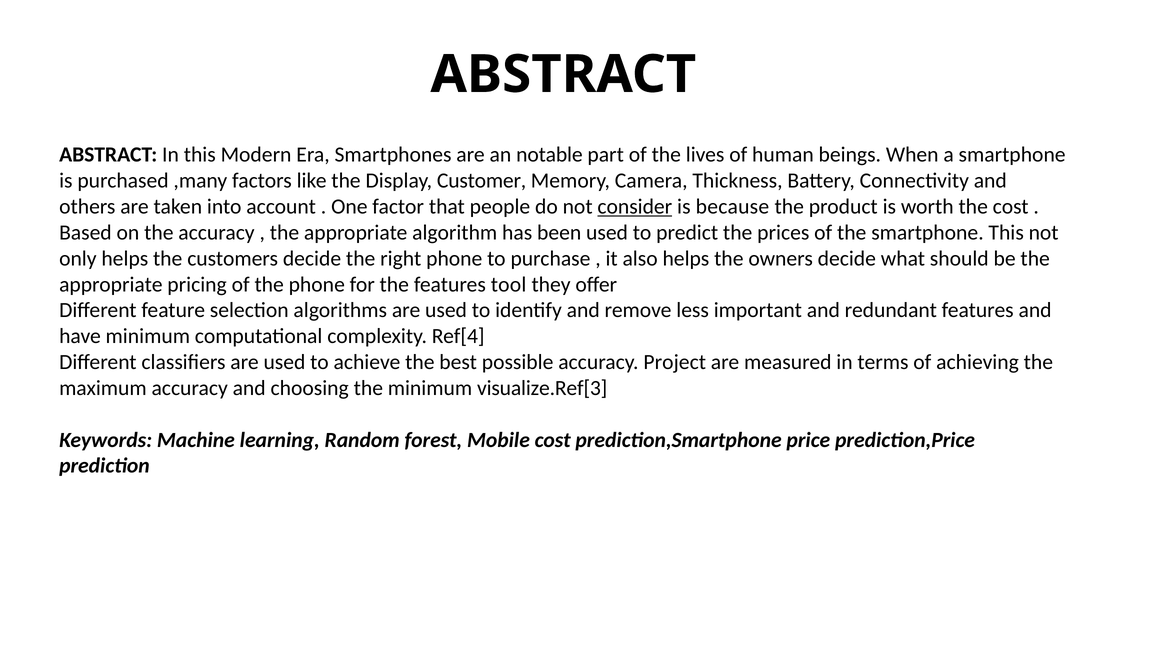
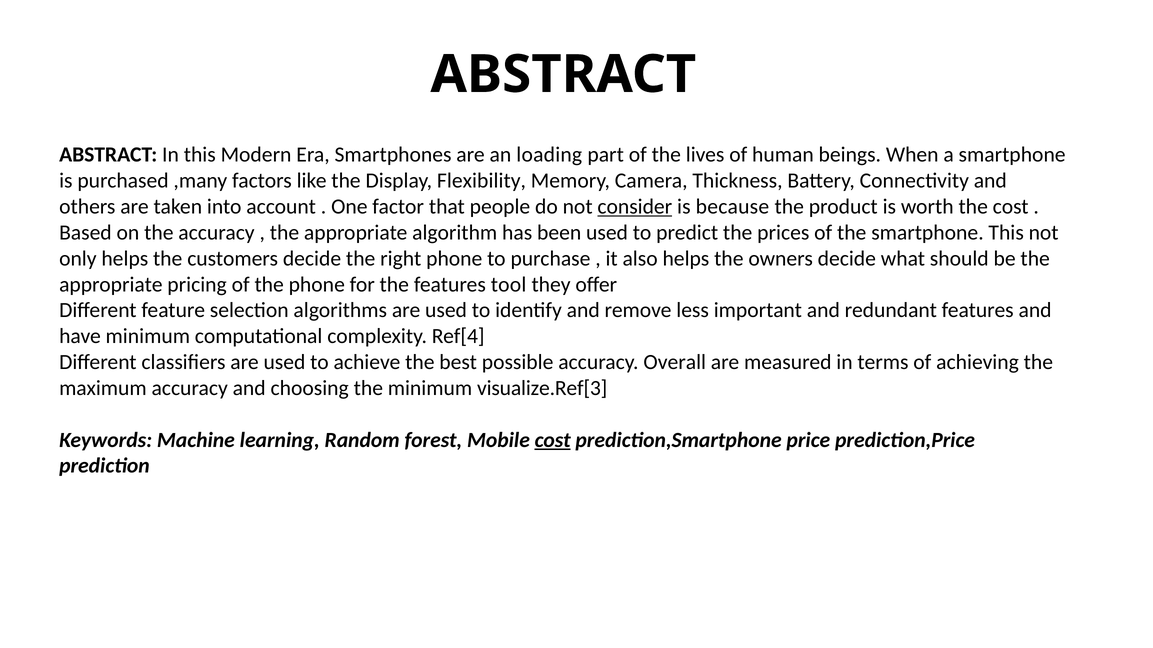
notable: notable -> loading
Customer: Customer -> Flexibility
Project: Project -> Overall
cost at (553, 440) underline: none -> present
